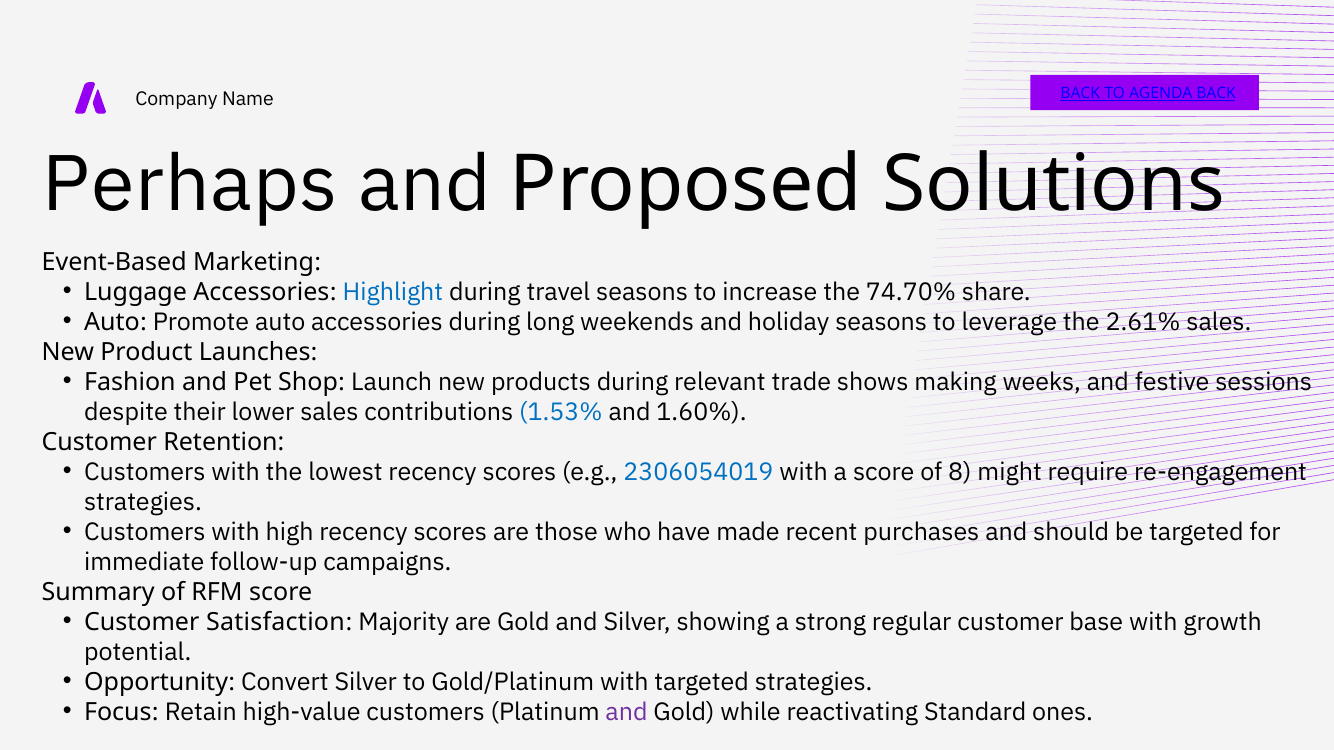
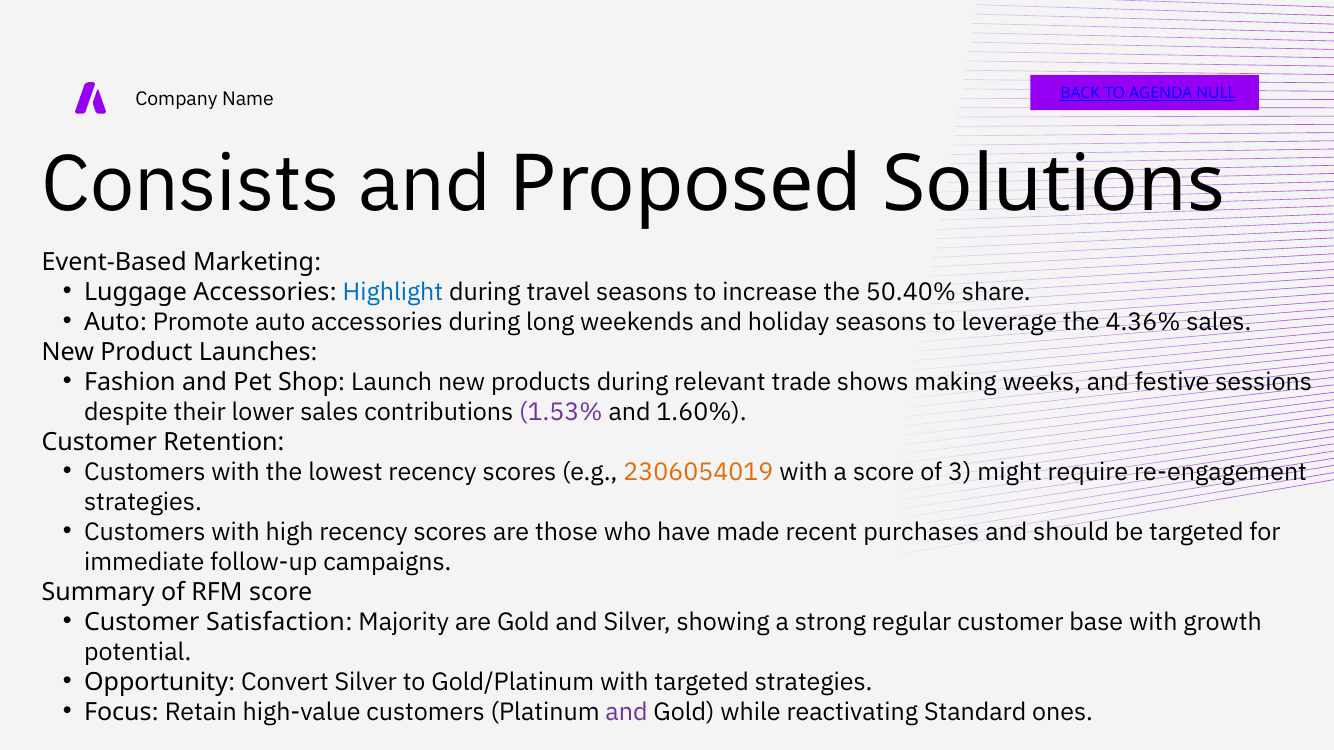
AGENDA BACK: BACK -> NULL
Perhaps: Perhaps -> Consists
74.70%: 74.70% -> 50.40%
2.61%: 2.61% -> 4.36%
1.53% colour: blue -> purple
2306054019 colour: blue -> orange
8: 8 -> 3
